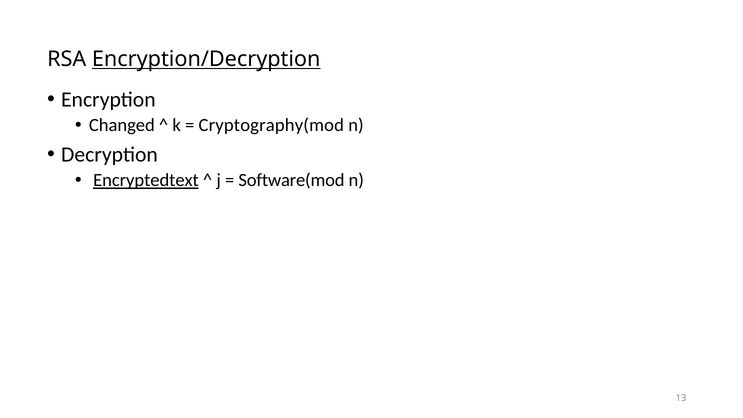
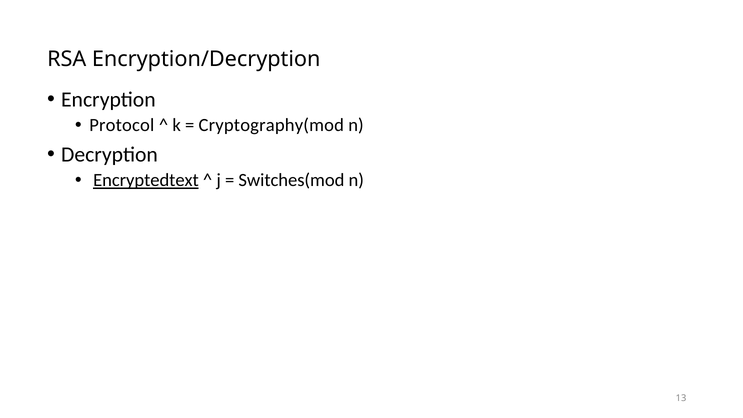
Encryption/Decryption underline: present -> none
Changed: Changed -> Protocol
Software(mod: Software(mod -> Switches(mod
